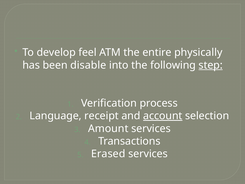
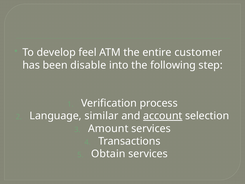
physically: physically -> customer
step underline: present -> none
receipt: receipt -> similar
Erased: Erased -> Obtain
